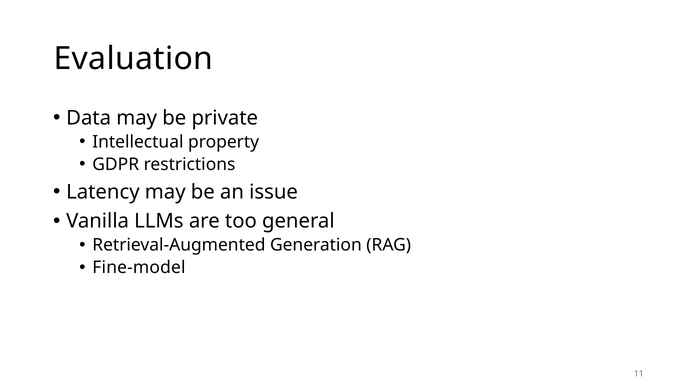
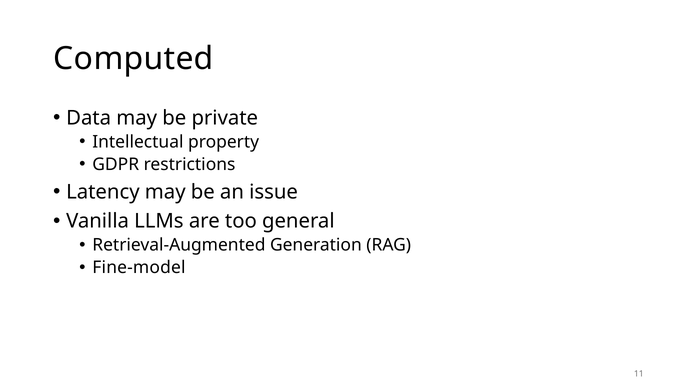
Evaluation: Evaluation -> Computed
